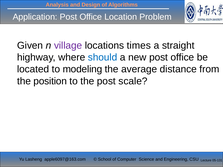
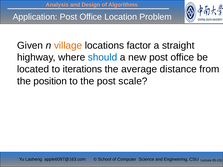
village colour: purple -> orange
times: times -> factor
modeling: modeling -> iterations
